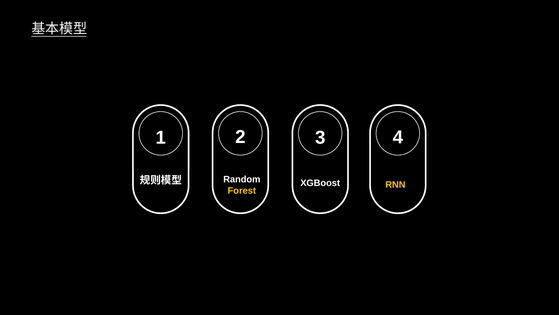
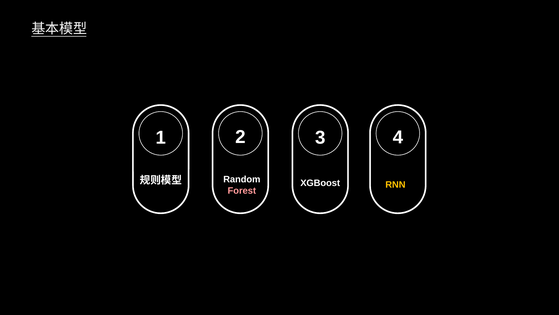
Forest colour: yellow -> pink
